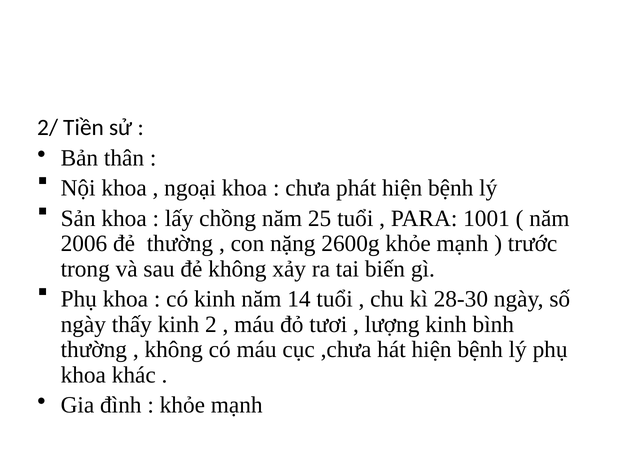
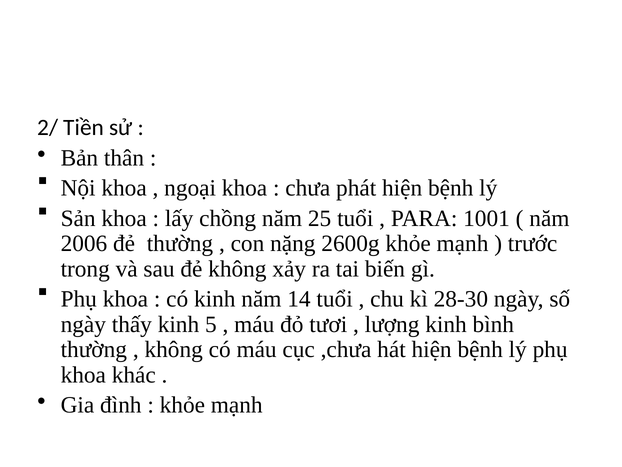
2: 2 -> 5
